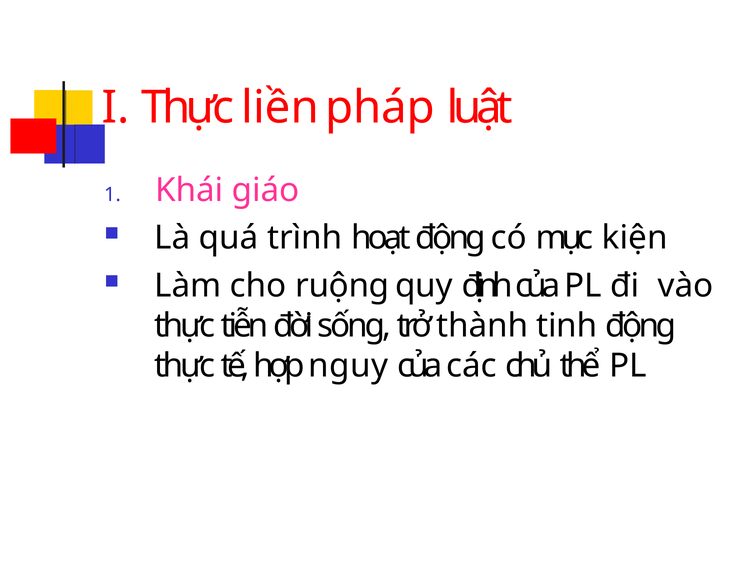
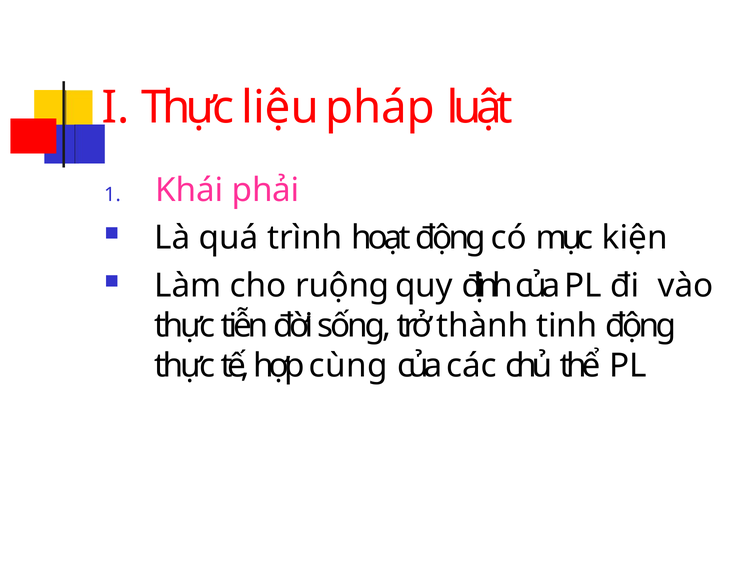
liền: liền -> liệu
giáo: giáo -> phải
nguy: nguy -> cùng
